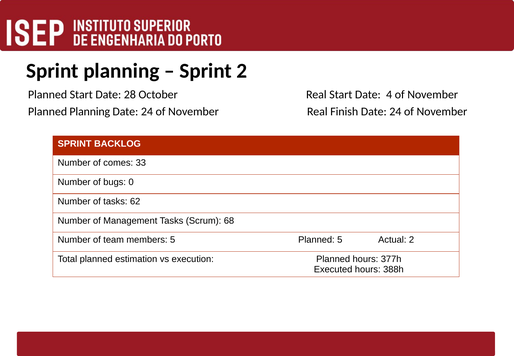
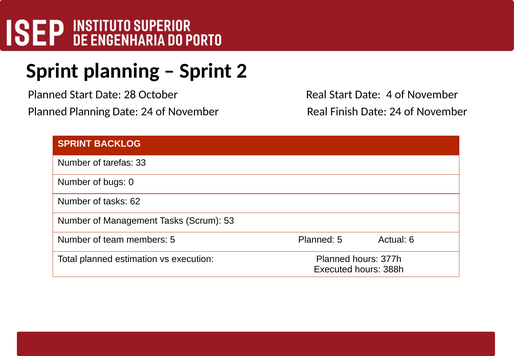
comes: comes -> tarefas
68: 68 -> 53
Actual 2: 2 -> 6
